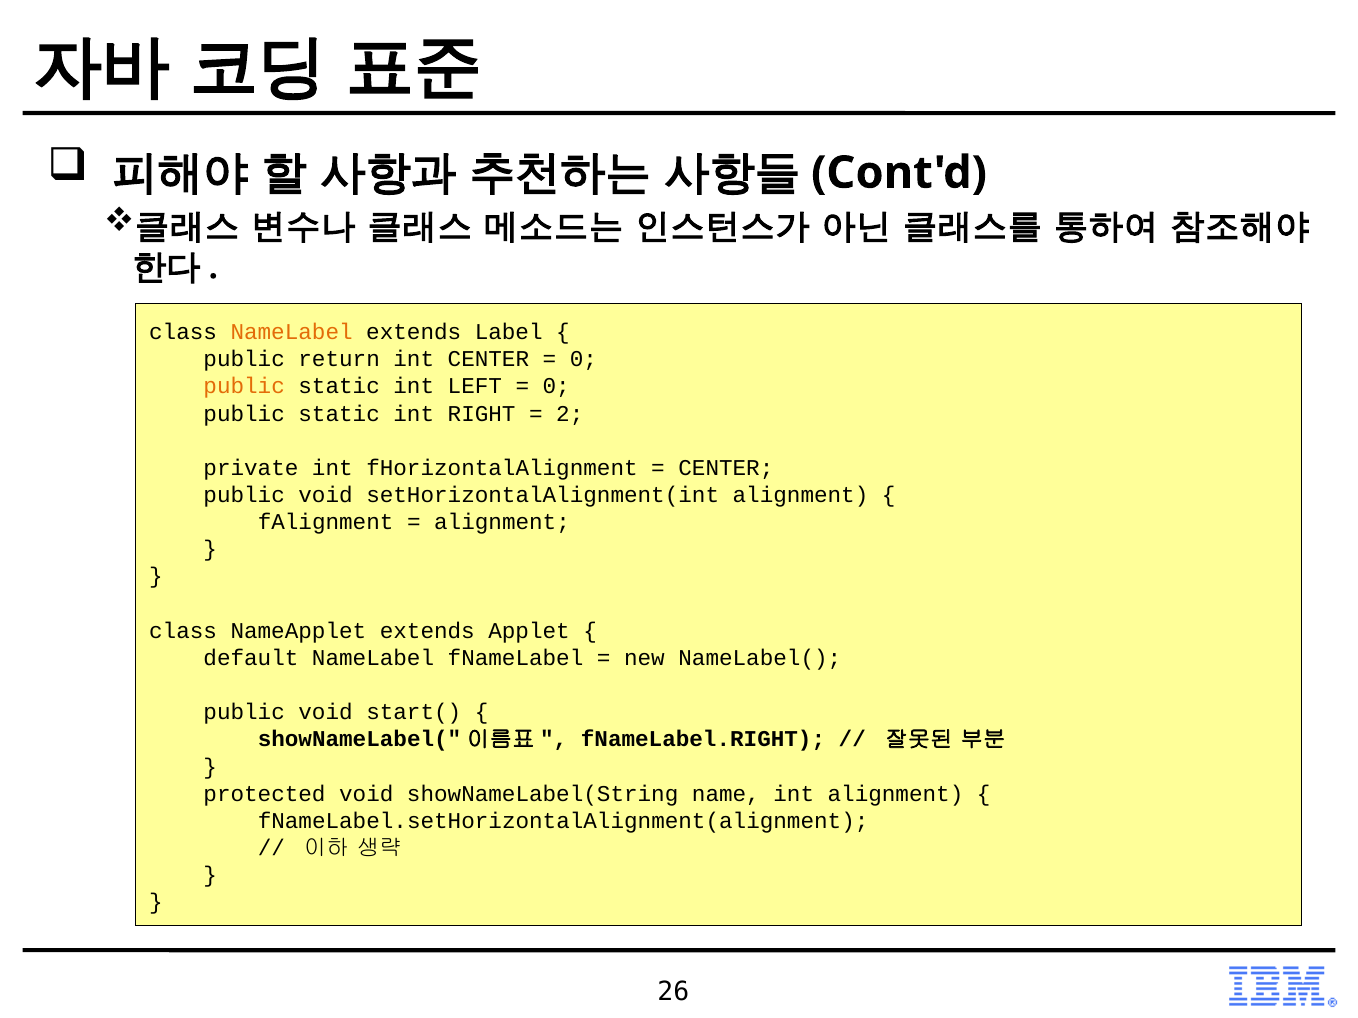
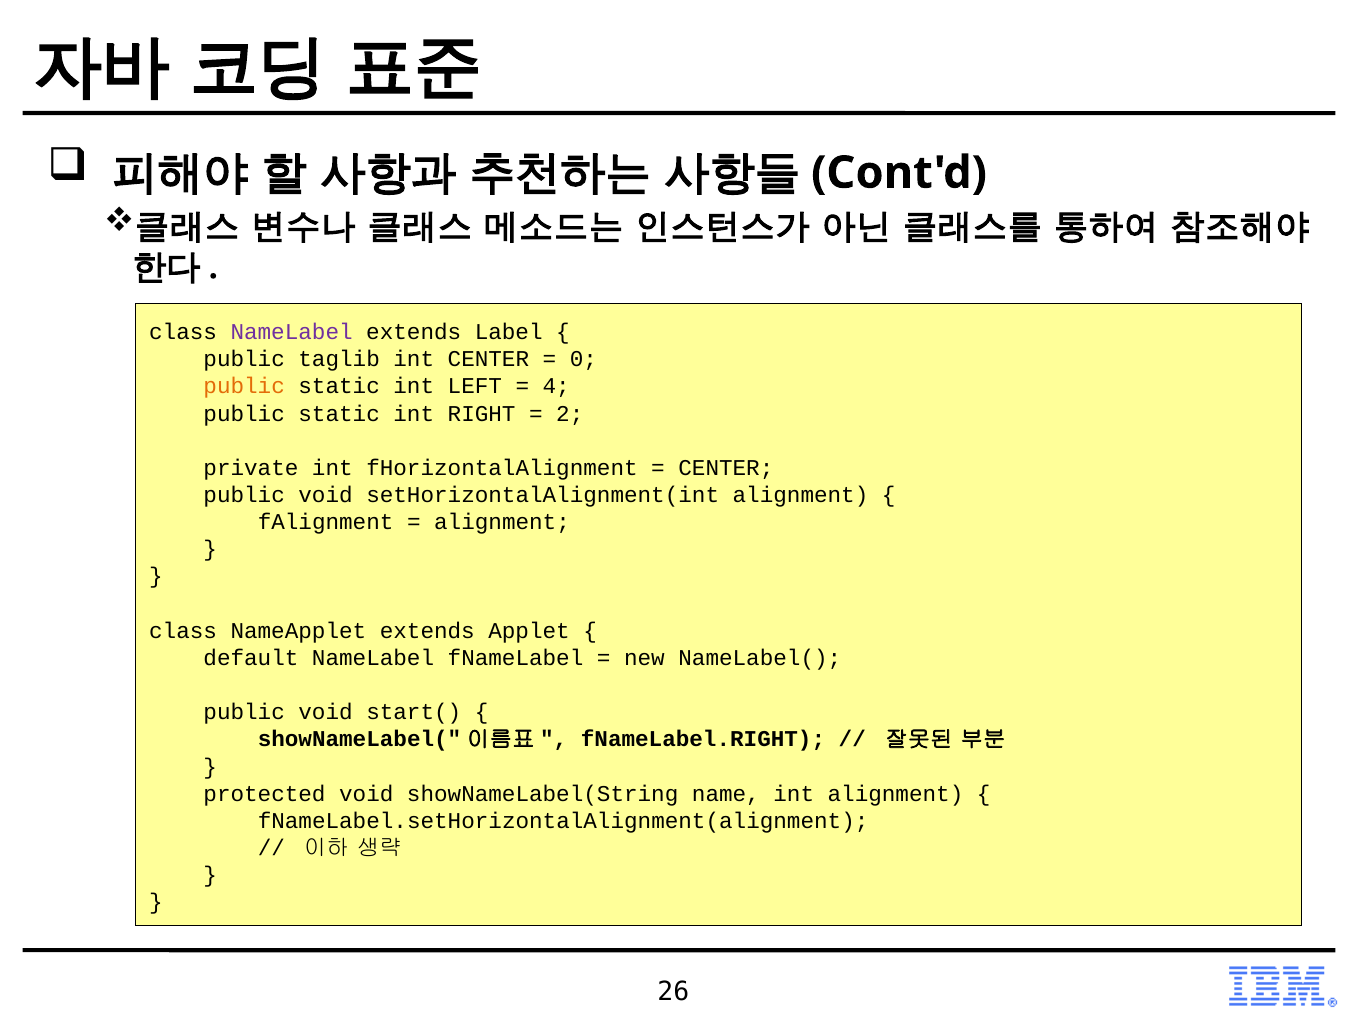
NameLabel at (292, 332) colour: orange -> purple
return: return -> taglib
0 at (556, 387): 0 -> 4
